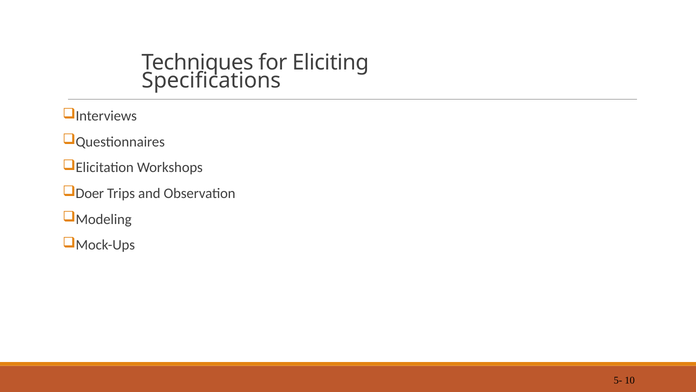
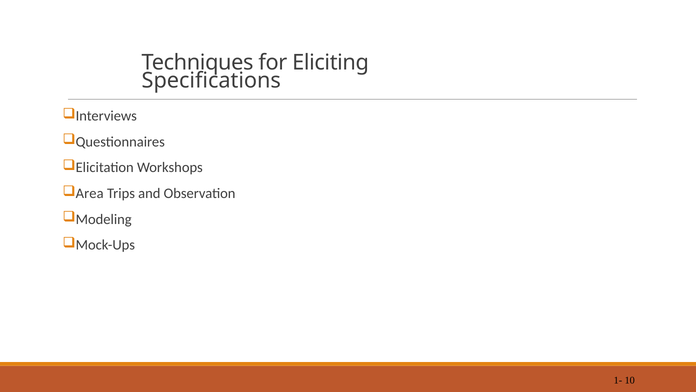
Doer: Doer -> Area
5-: 5- -> 1-
